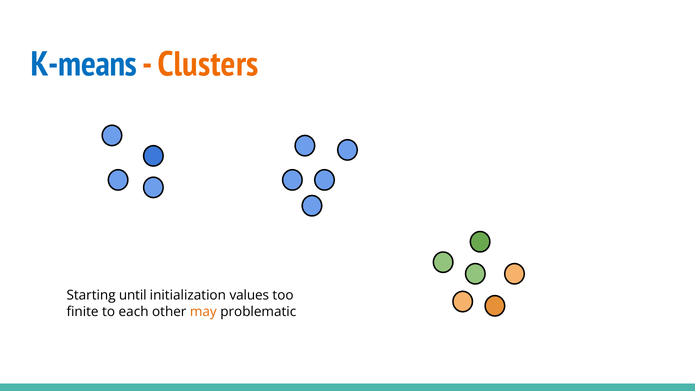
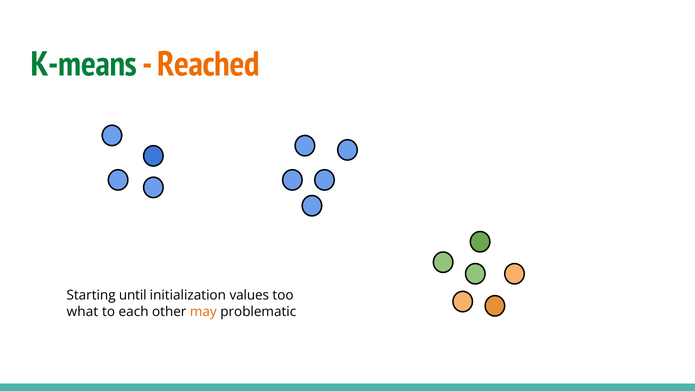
K-means colour: blue -> green
Clusters: Clusters -> Reached
finite: finite -> what
